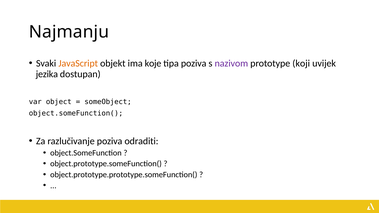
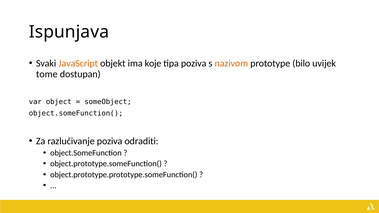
Najmanju: Najmanju -> Ispunjava
nazivom colour: purple -> orange
koji: koji -> bilo
jezika: jezika -> tome
